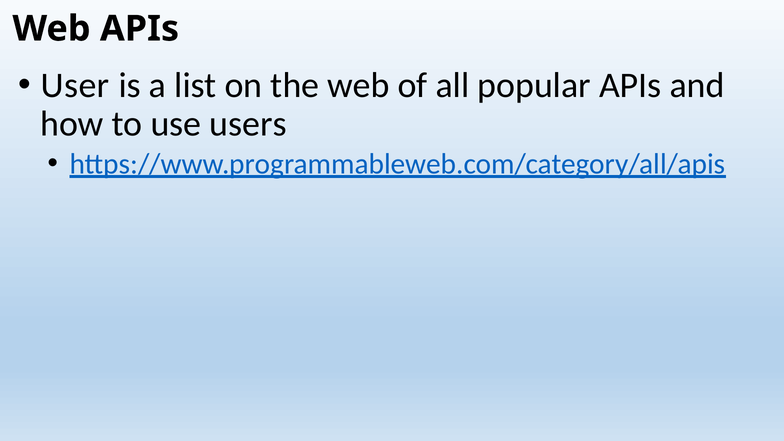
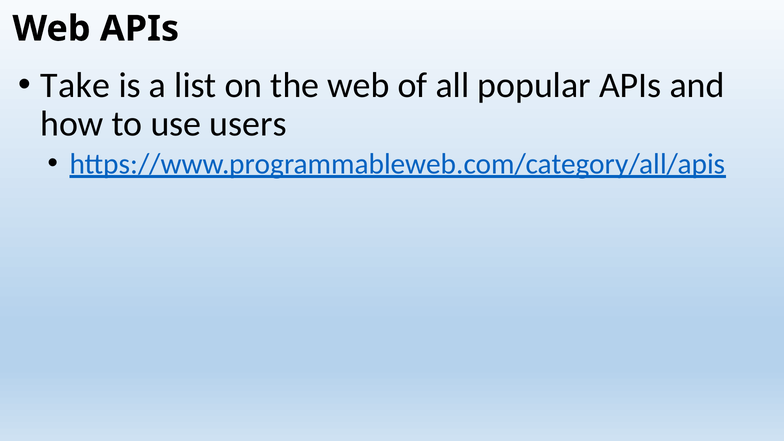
User: User -> Take
